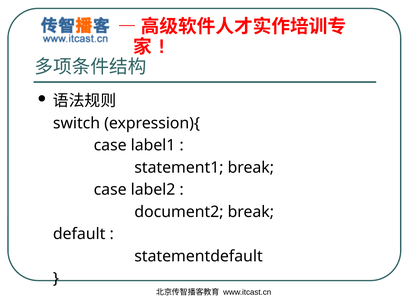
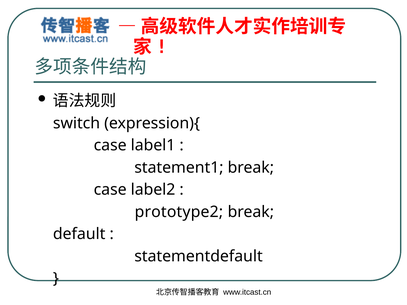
document2: document2 -> prototype2
